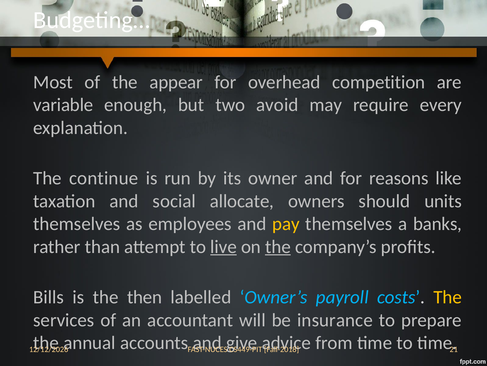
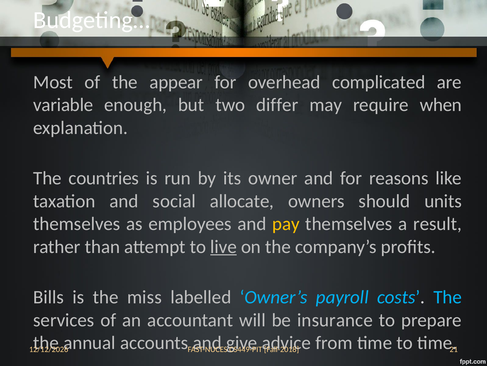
competition: competition -> complicated
avoid: avoid -> differ
every: every -> when
continue: continue -> countries
banks: banks -> result
the at (278, 246) underline: present -> none
then: then -> miss
The at (448, 297) colour: yellow -> light blue
